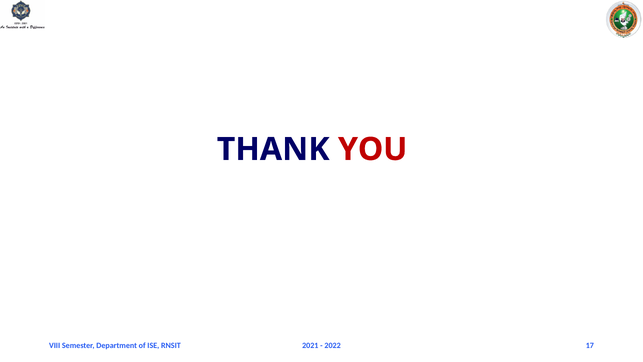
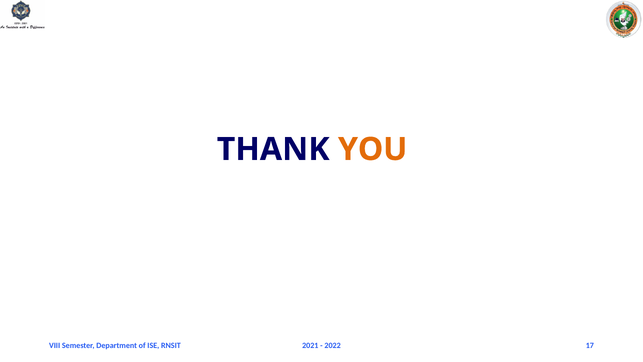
YOU colour: red -> orange
